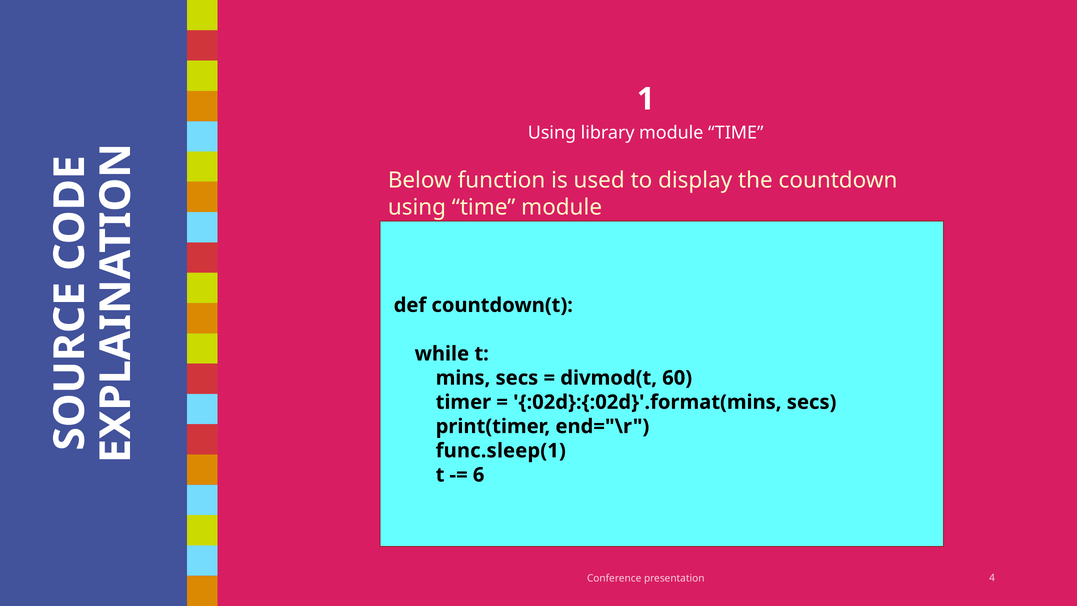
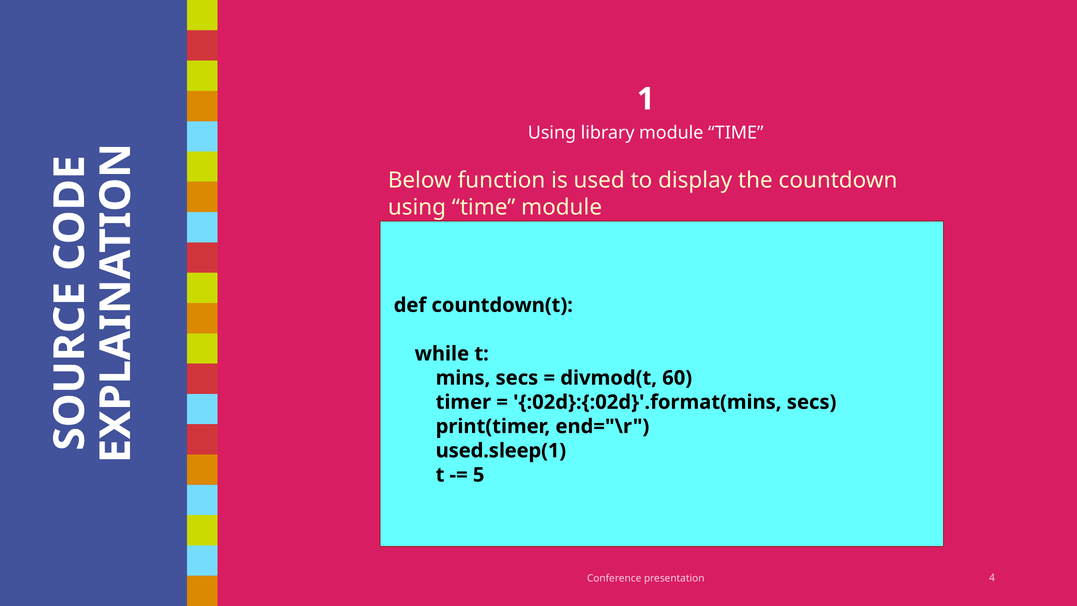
func.sleep(1: func.sleep(1 -> used.sleep(1
6: 6 -> 5
